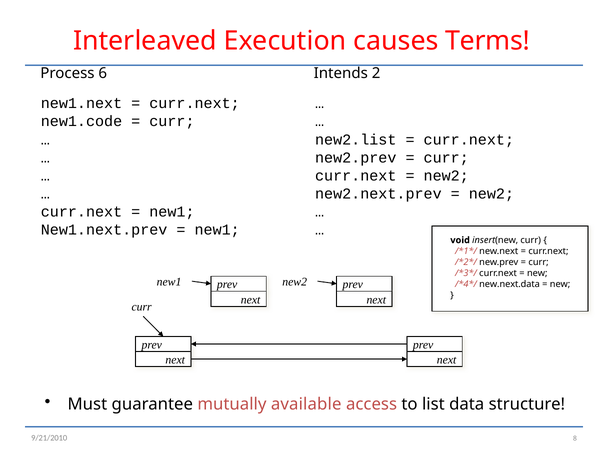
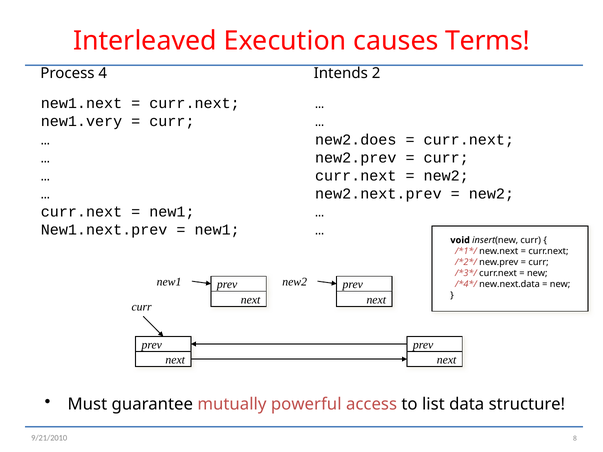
6: 6 -> 4
new1.code: new1.code -> new1.very
new2.list: new2.list -> new2.does
available: available -> powerful
